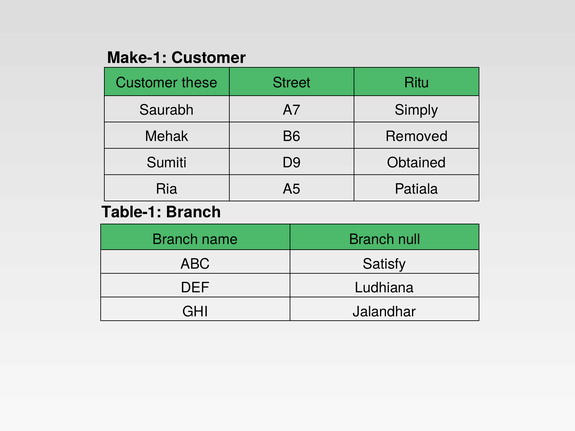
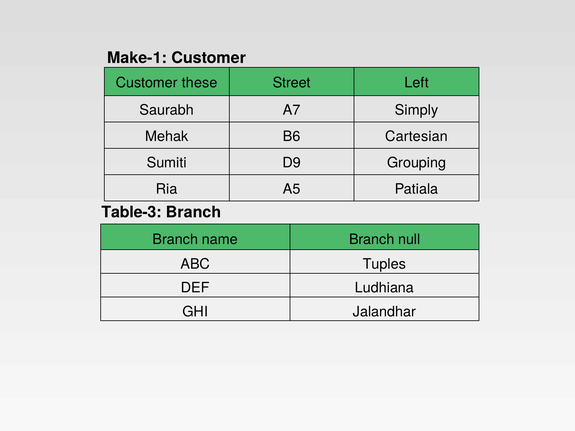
Ritu: Ritu -> Left
Removed: Removed -> Cartesian
Obtained: Obtained -> Grouping
Table-1: Table-1 -> Table-3
Satisfy: Satisfy -> Tuples
